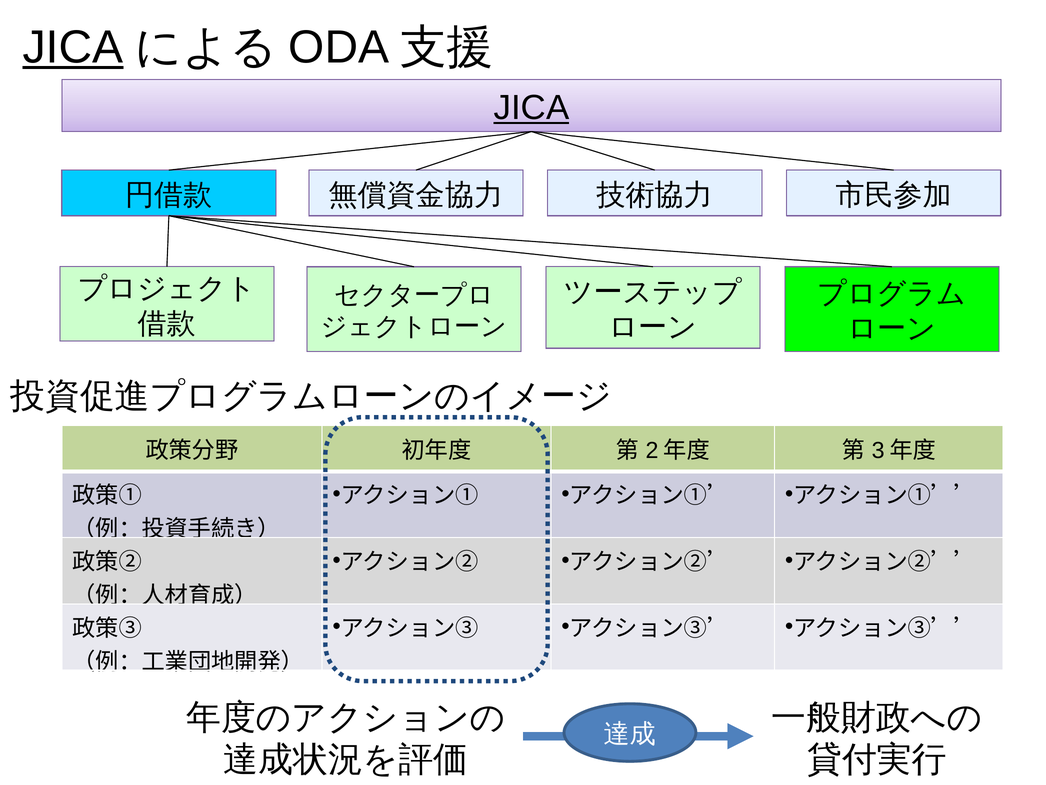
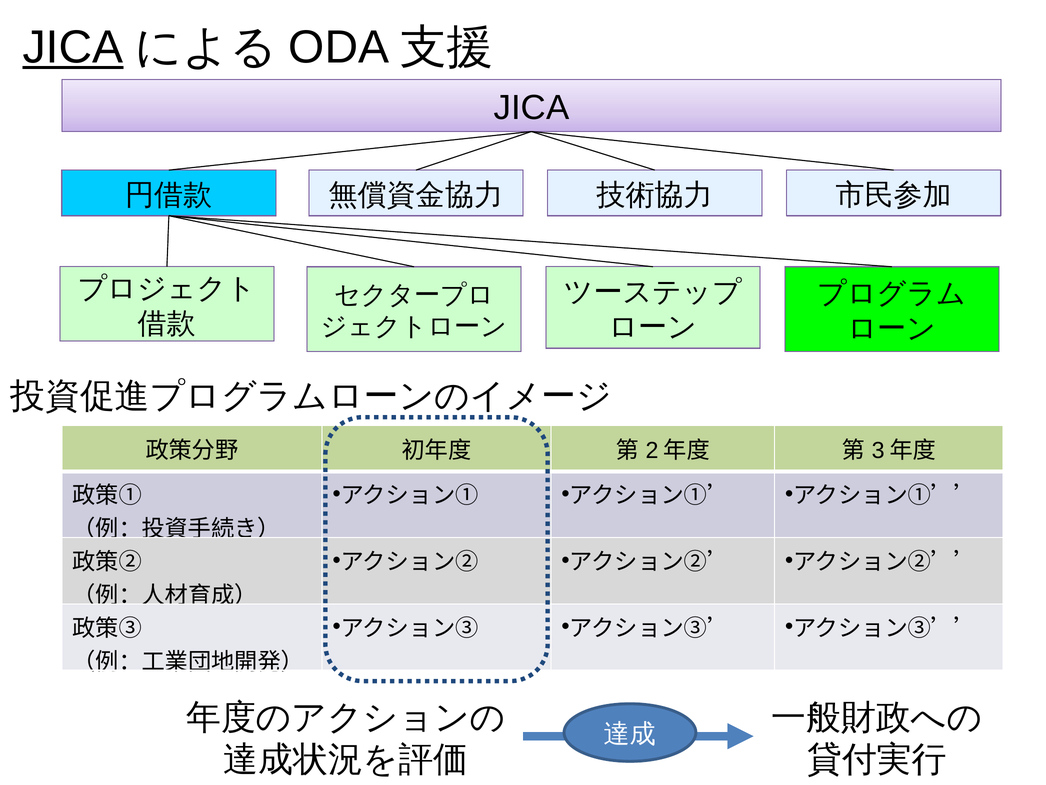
JICA at (531, 108) underline: present -> none
